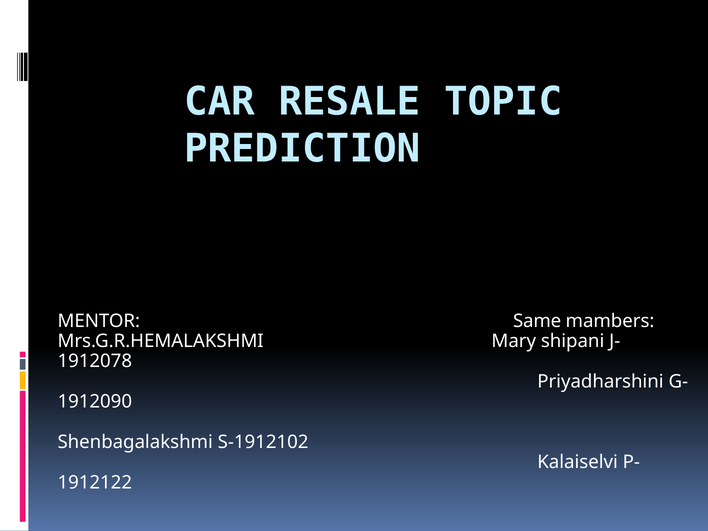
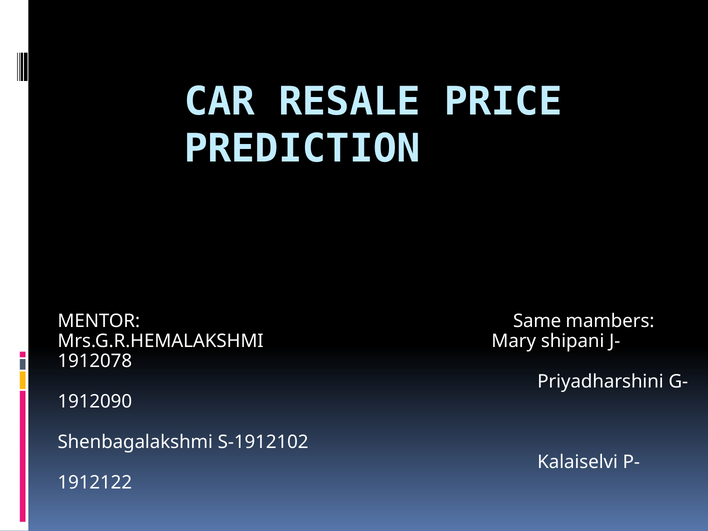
TOPIC: TOPIC -> PRICE
